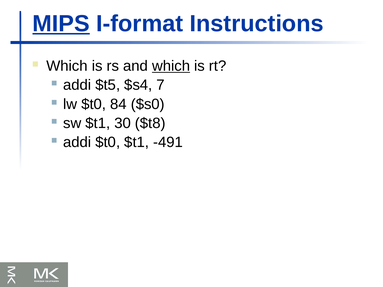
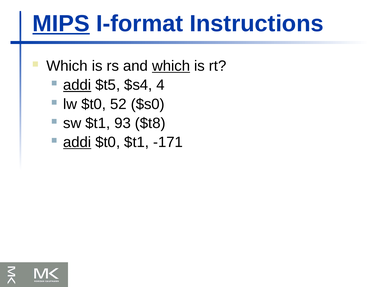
addi at (77, 85) underline: none -> present
7: 7 -> 4
84: 84 -> 52
30: 30 -> 93
addi at (77, 142) underline: none -> present
-491: -491 -> -171
